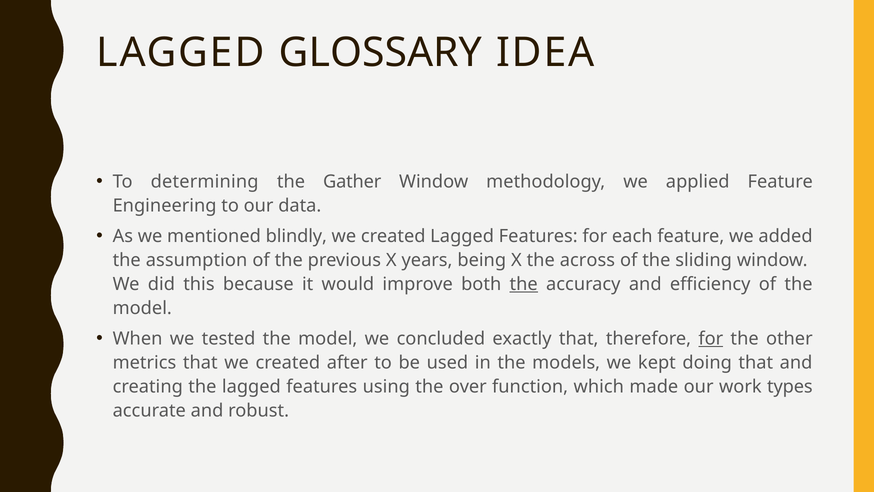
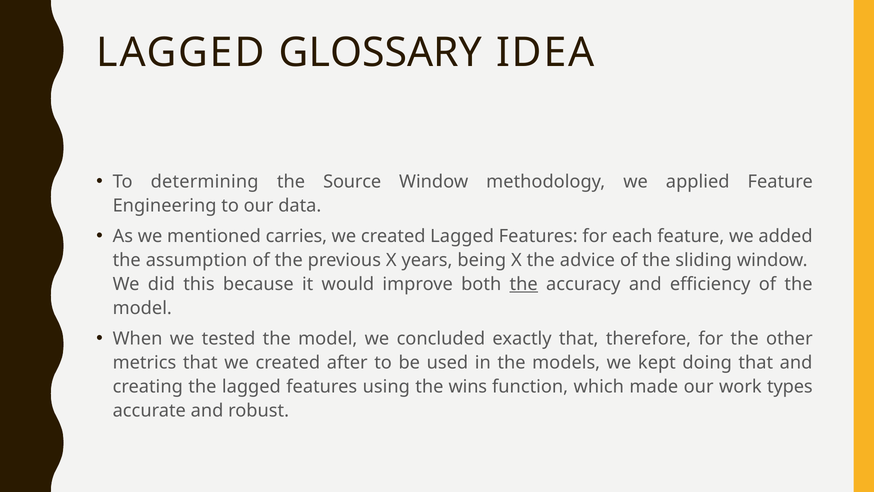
Gather: Gather -> Source
blindly: blindly -> carries
across: across -> advice
for at (711, 338) underline: present -> none
over: over -> wins
